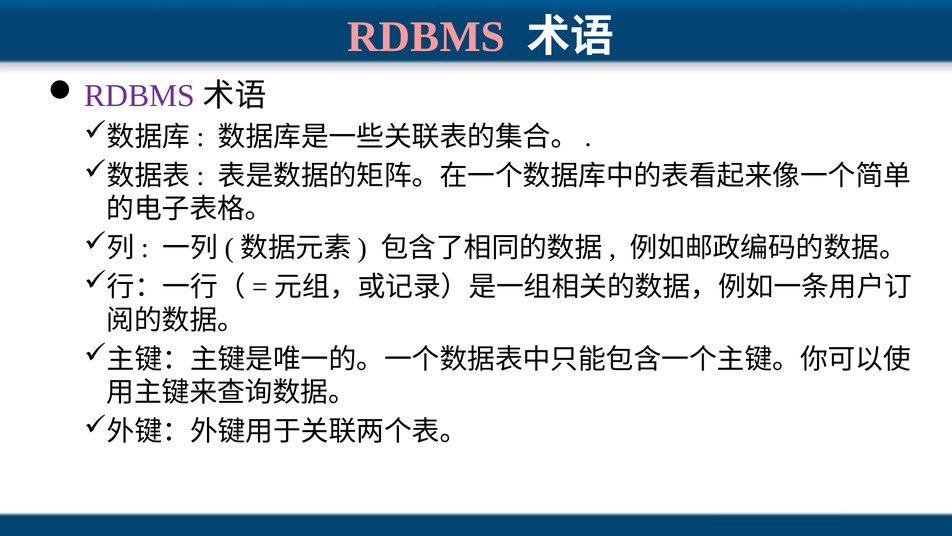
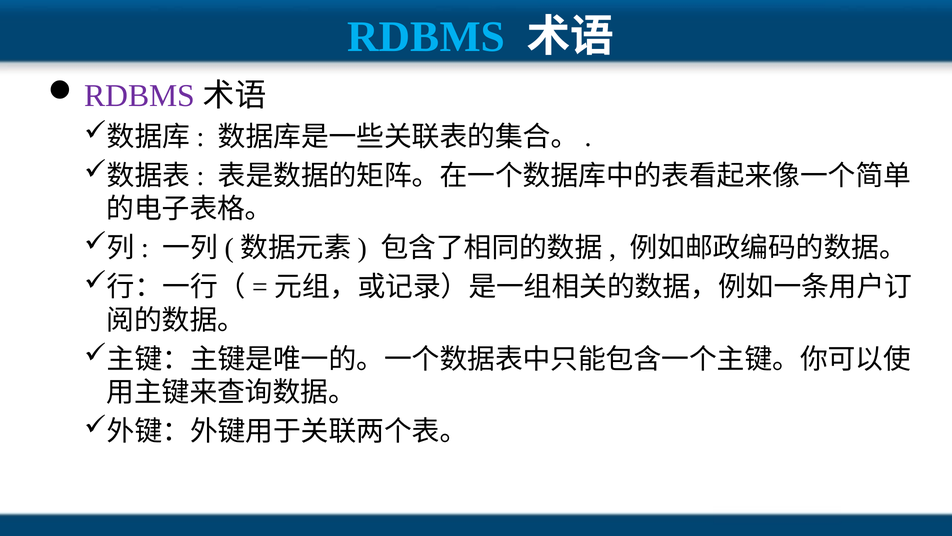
RDBMS at (426, 37) colour: pink -> light blue
